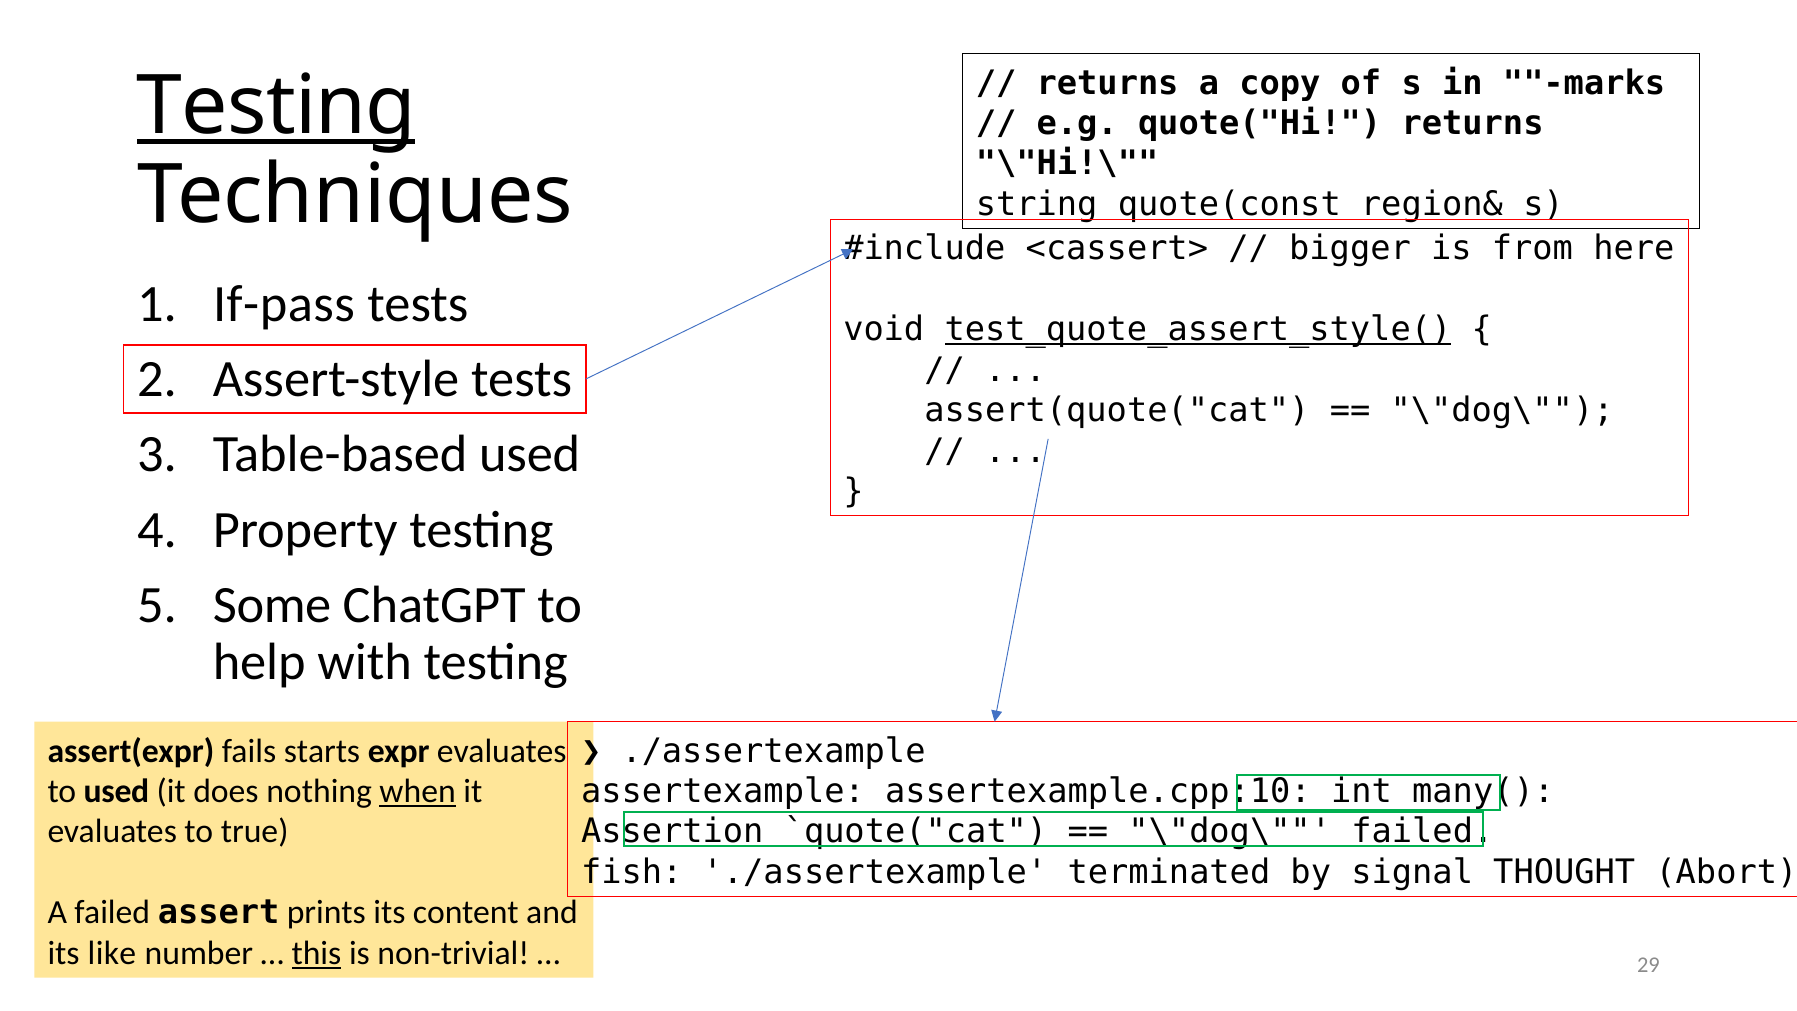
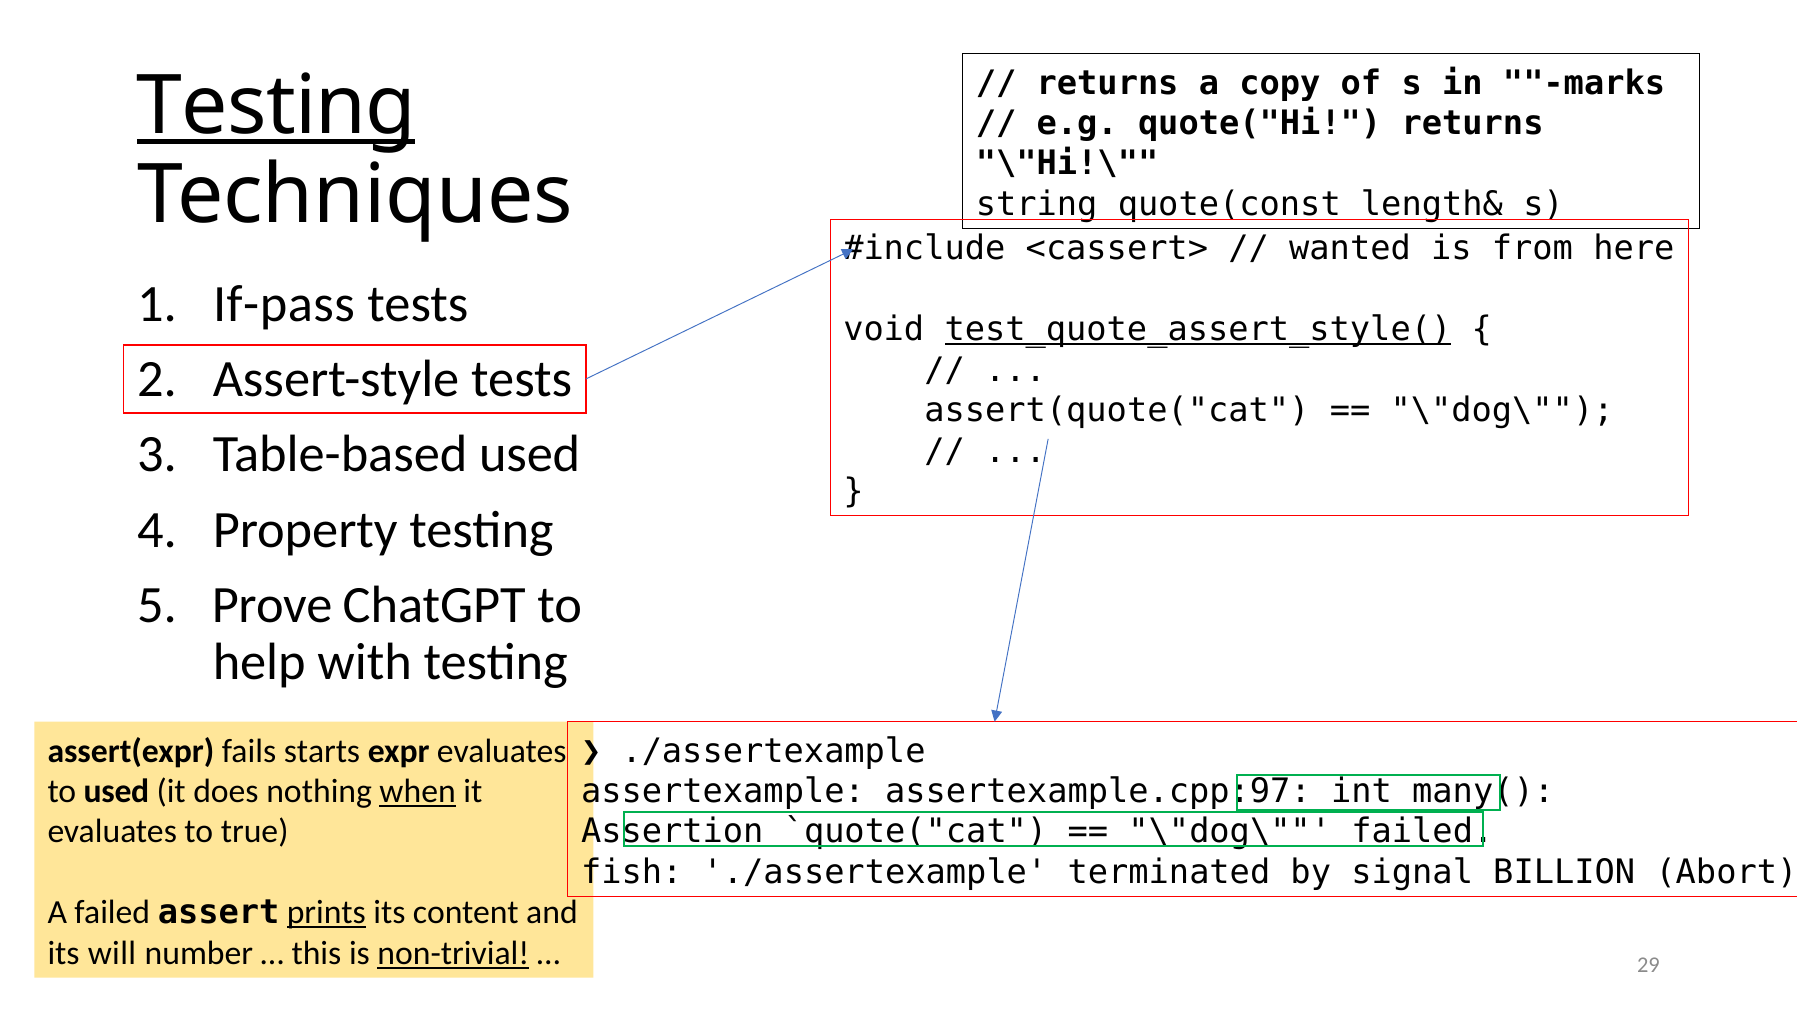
region&: region& -> length&
bigger: bigger -> wanted
Some: Some -> Prove
assertexample.cpp:10: assertexample.cpp:10 -> assertexample.cpp:97
THOUGHT: THOUGHT -> BILLION
prints underline: none -> present
like: like -> will
this underline: present -> none
non-trivial underline: none -> present
